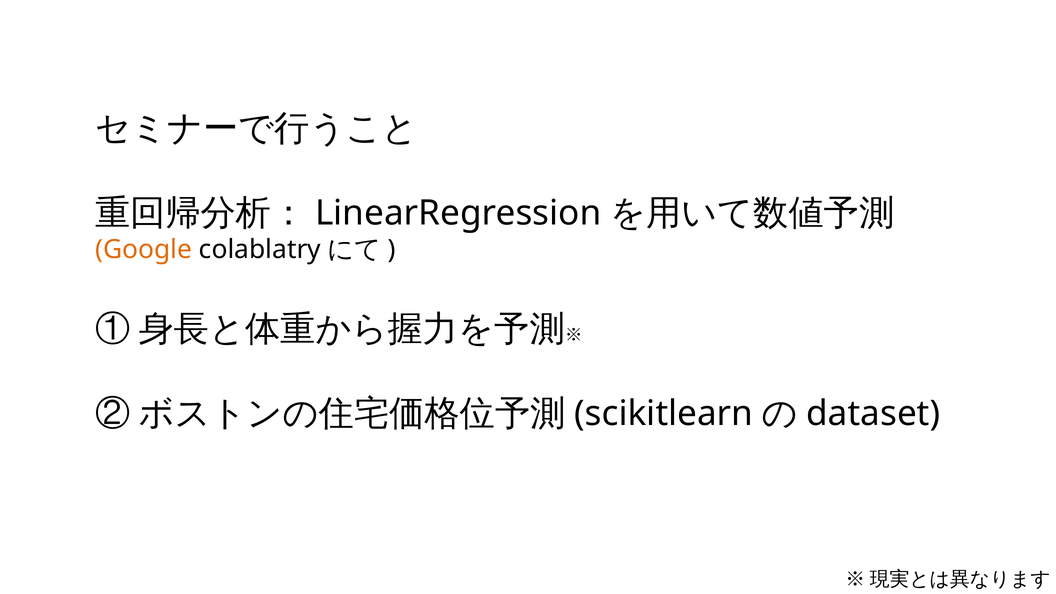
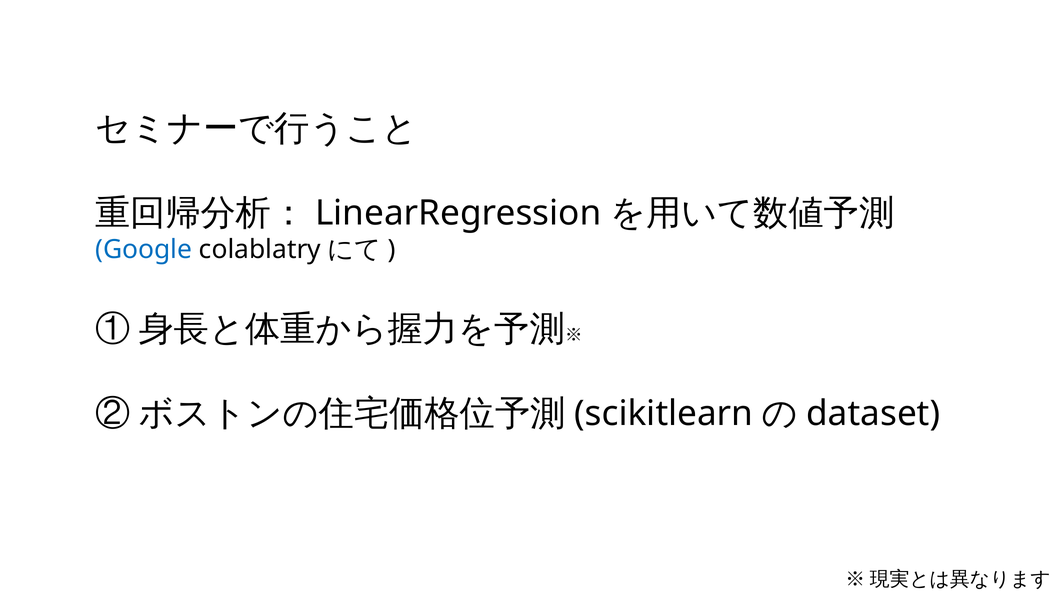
Google colour: orange -> blue
